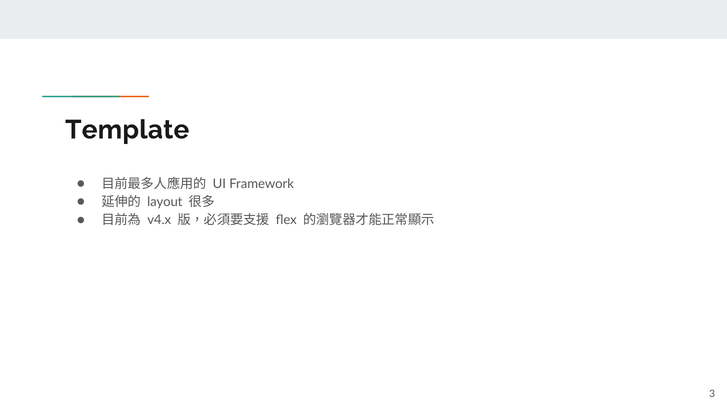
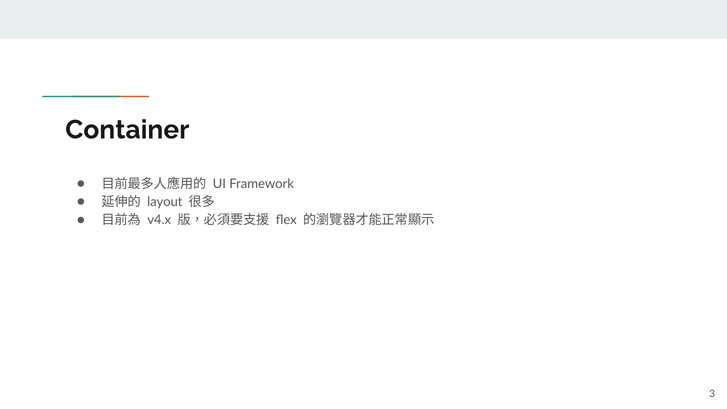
Template: Template -> Container
